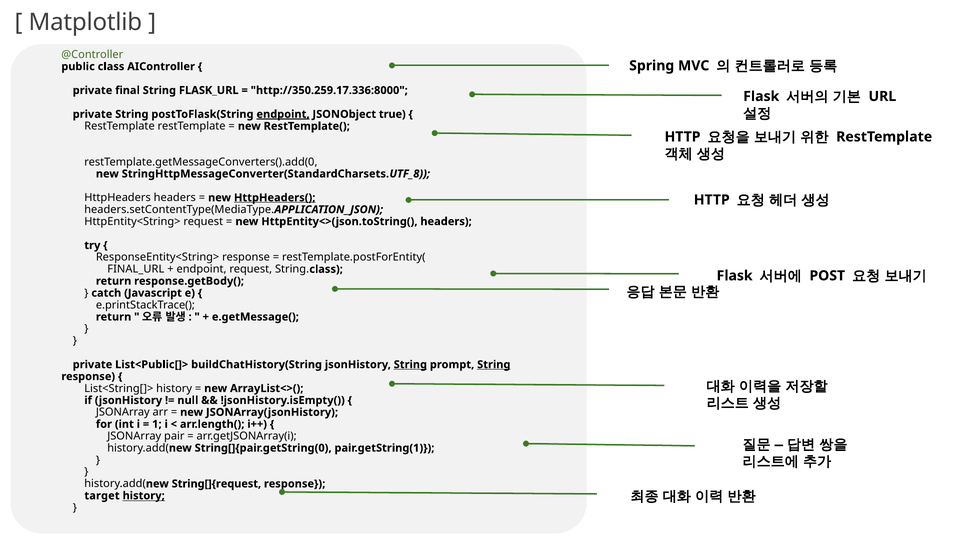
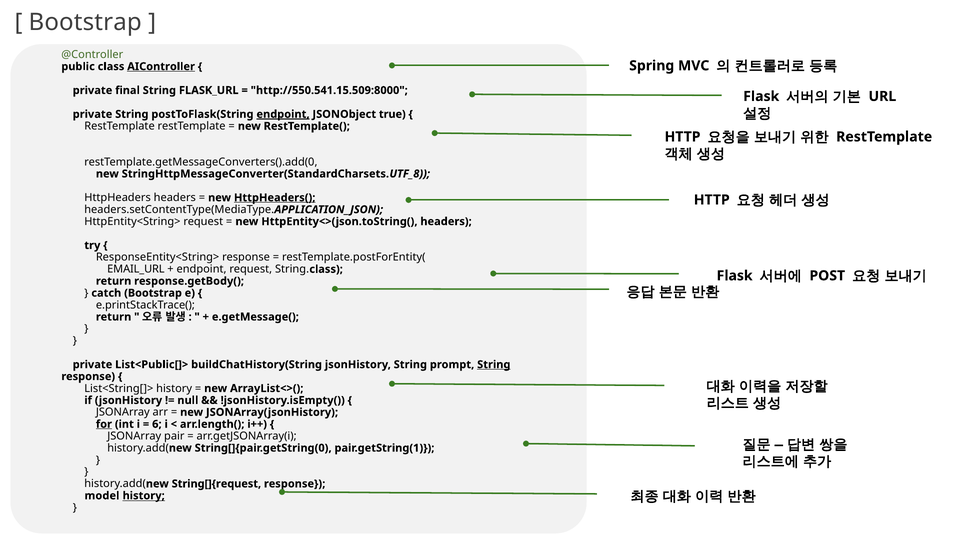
Matplotlib at (85, 23): Matplotlib -> Bootstrap
AIController underline: none -> present
http://350.259.17.336:8000: http://350.259.17.336:8000 -> http://550.541.15.509:8000
FINAL_URL: FINAL_URL -> EMAIL_URL
catch Javascript: Javascript -> Bootstrap
String at (410, 364) underline: present -> none
for underline: none -> present
1: 1 -> 6
target: target -> model
